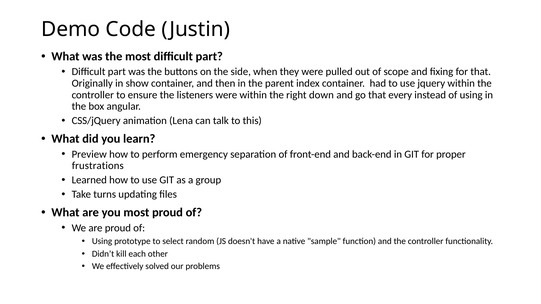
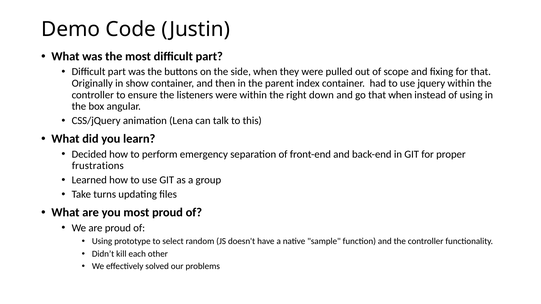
that every: every -> when
Preview: Preview -> Decided
